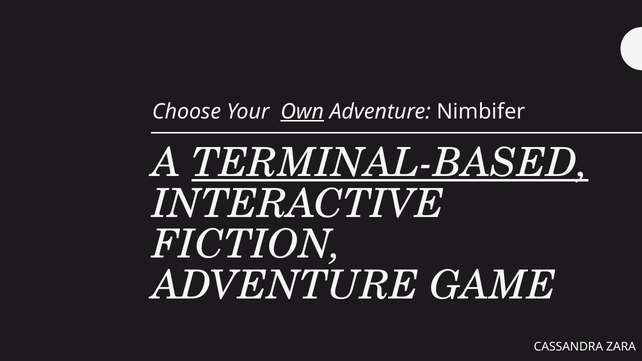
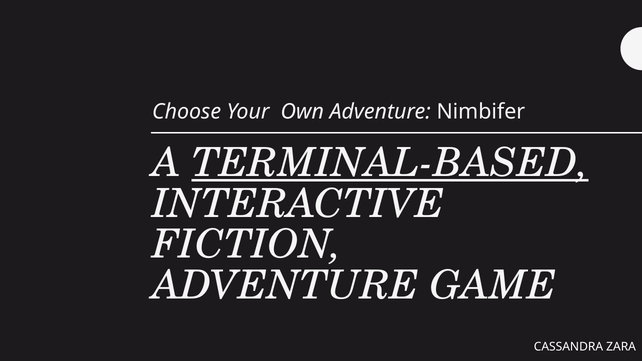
Own underline: present -> none
